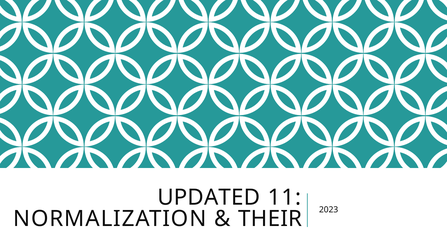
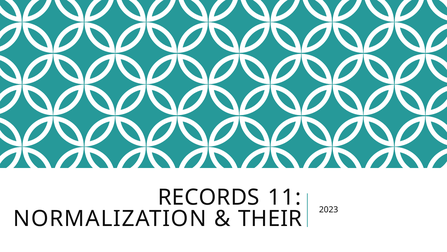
UPDATED: UPDATED -> RECORDS
